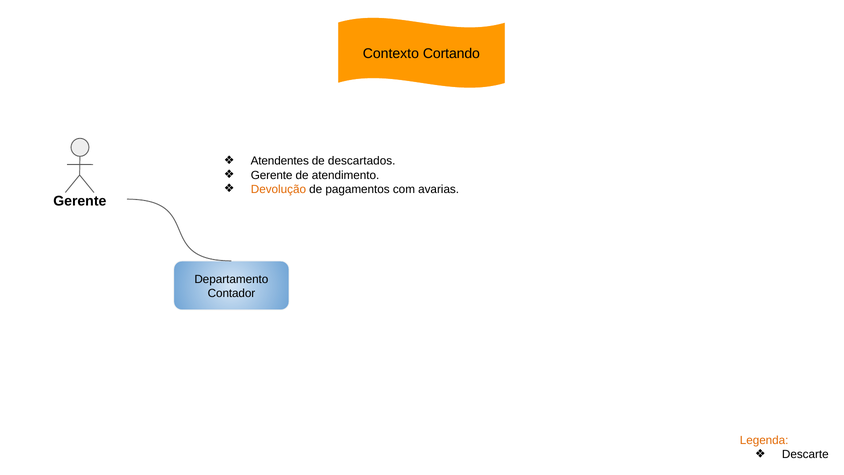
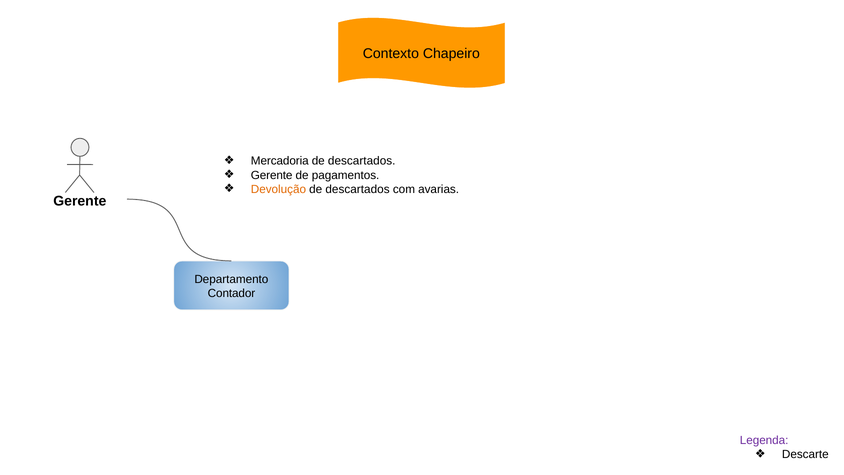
Cortando: Cortando -> Chapeiro
Atendentes: Atendentes -> Mercadoria
atendimento: atendimento -> pagamentos
pagamentos at (358, 189): pagamentos -> descartados
Legenda colour: orange -> purple
